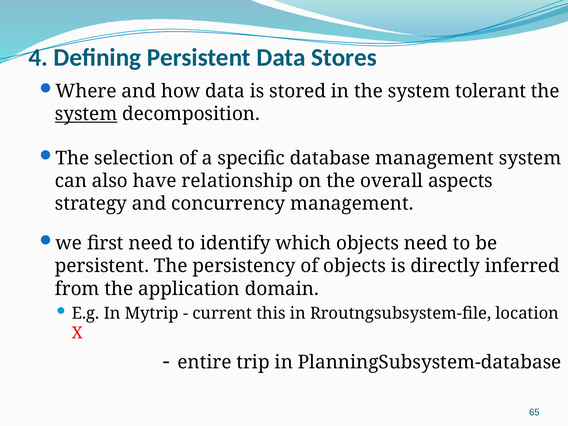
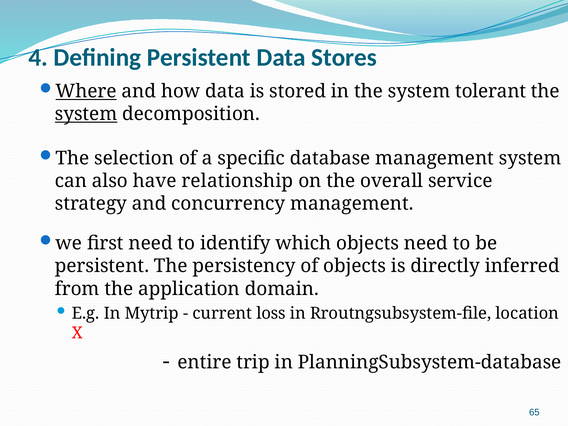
Where underline: none -> present
aspects: aspects -> service
this: this -> loss
